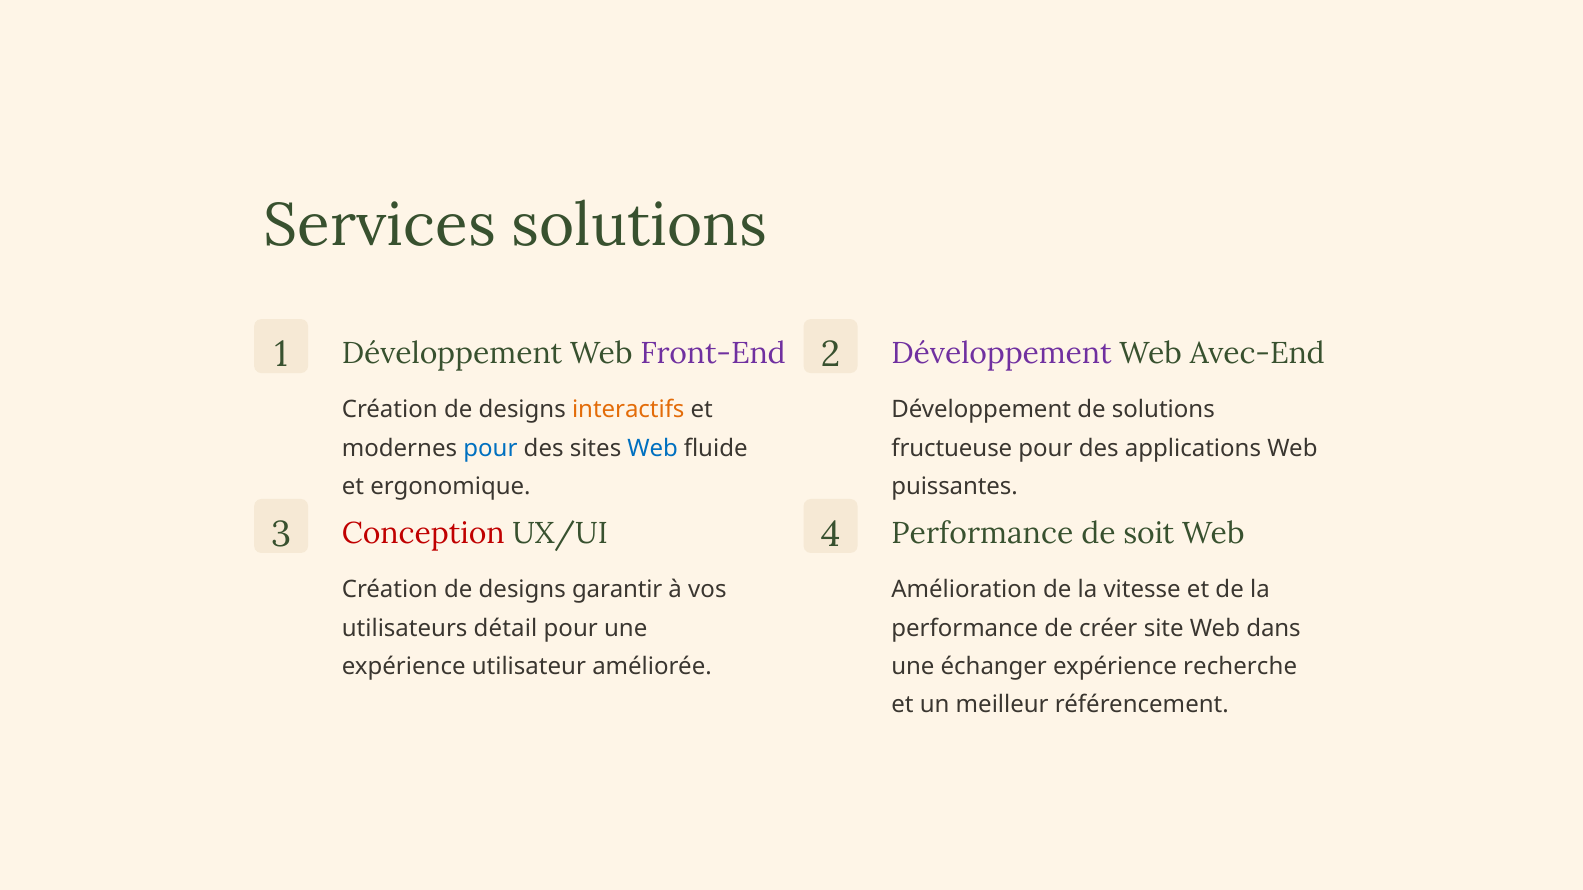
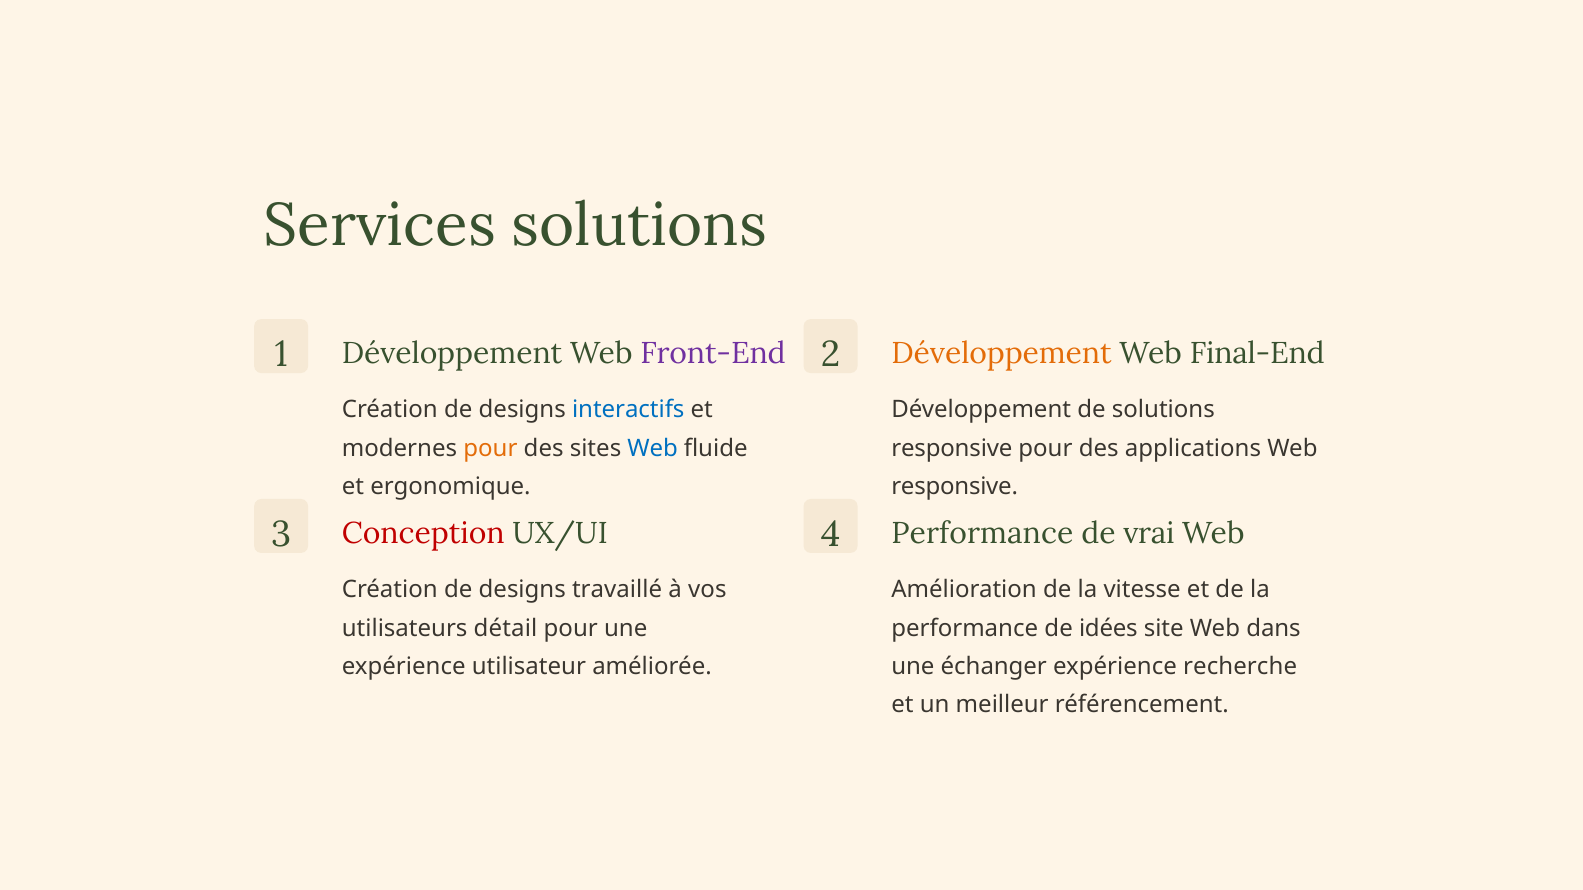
Développement at (1002, 354) colour: purple -> orange
Avec-End: Avec-End -> Final-End
interactifs colour: orange -> blue
pour at (490, 448) colour: blue -> orange
fructueuse at (952, 448): fructueuse -> responsive
puissantes at (955, 487): puissantes -> responsive
soit: soit -> vrai
garantir: garantir -> travaillé
créer: créer -> idées
